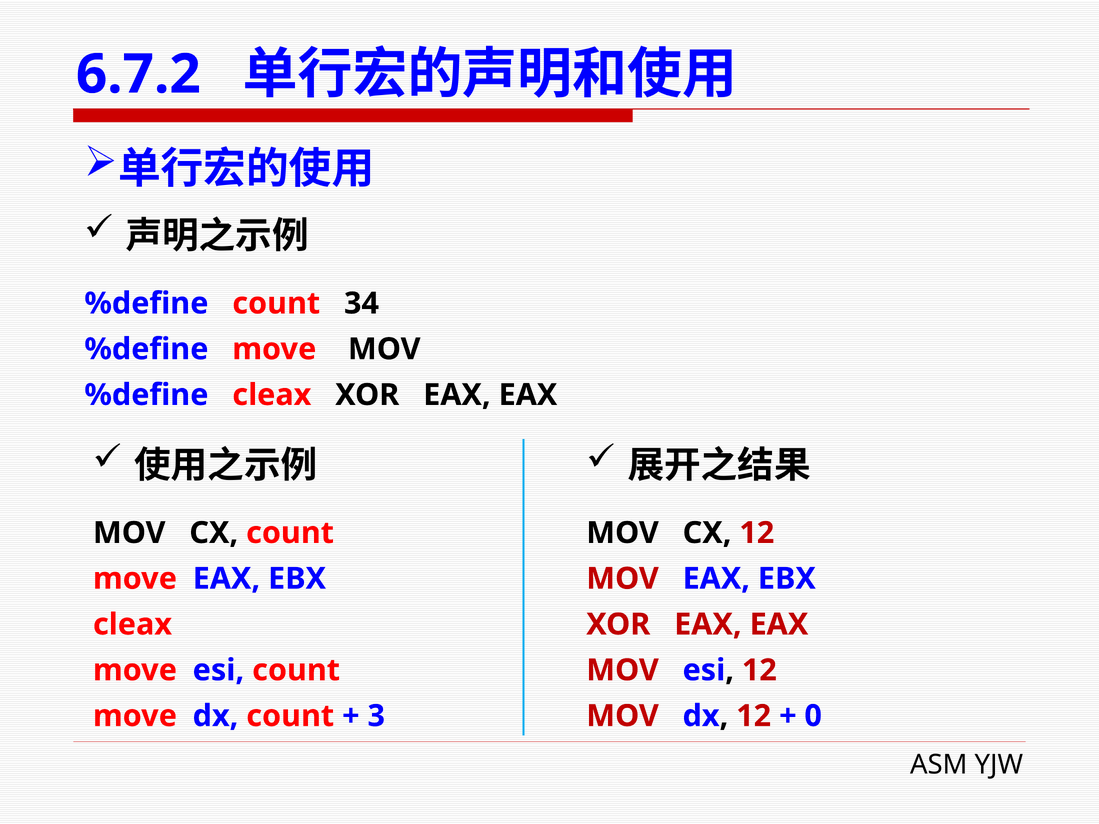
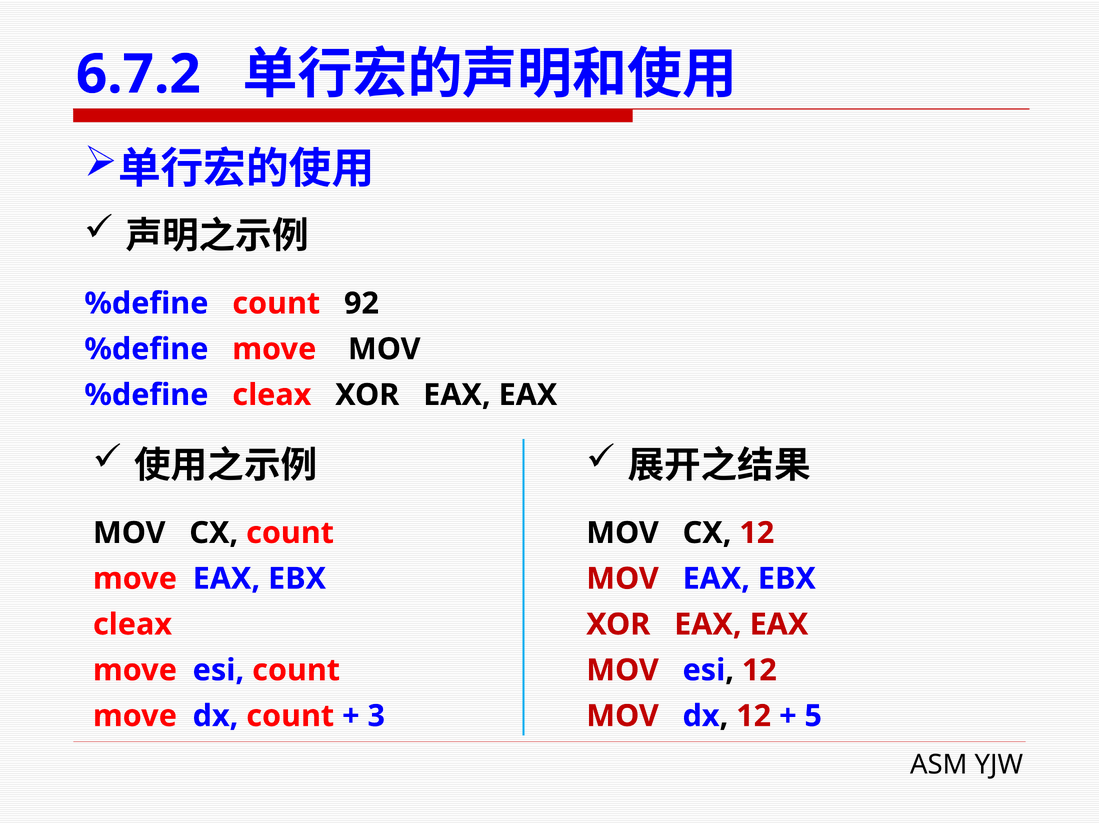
34: 34 -> 92
0: 0 -> 5
